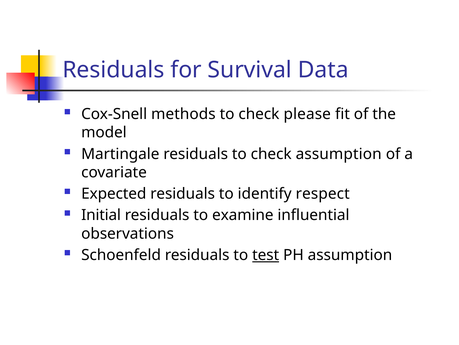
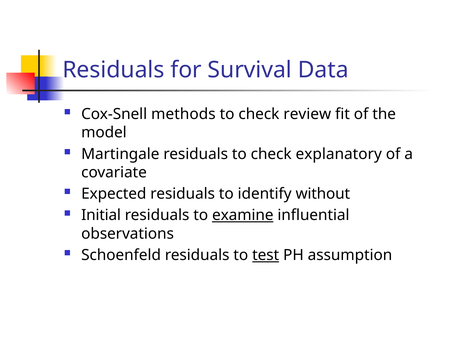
please: please -> review
check assumption: assumption -> explanatory
respect: respect -> without
examine underline: none -> present
